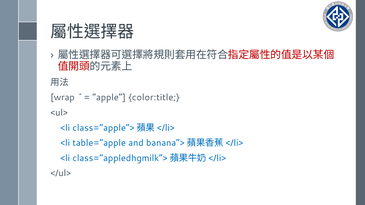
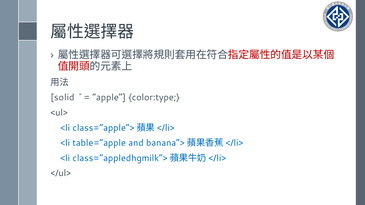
wrap: wrap -> solid
color:title: color:title -> color:type
